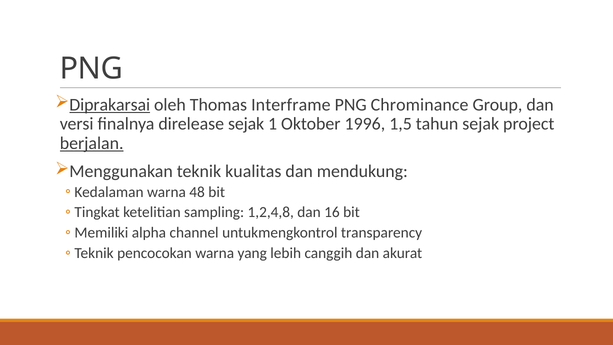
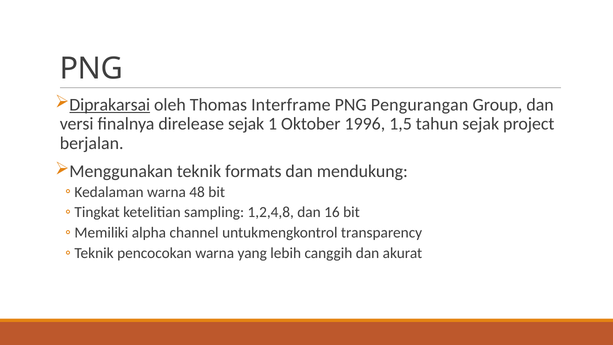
Chrominance: Chrominance -> Pengurangan
berjalan underline: present -> none
kualitas: kualitas -> formats
